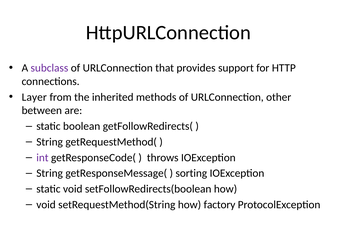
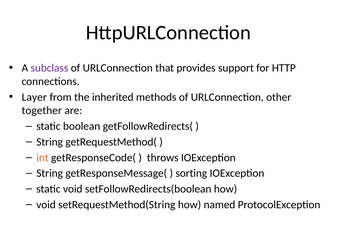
between: between -> together
int colour: purple -> orange
factory: factory -> named
